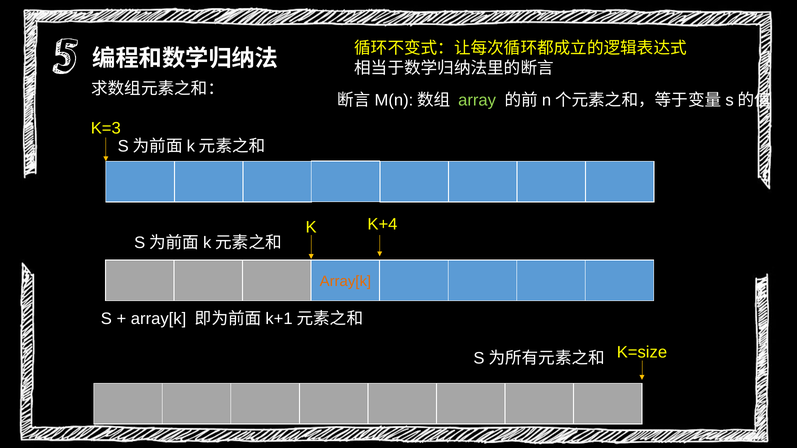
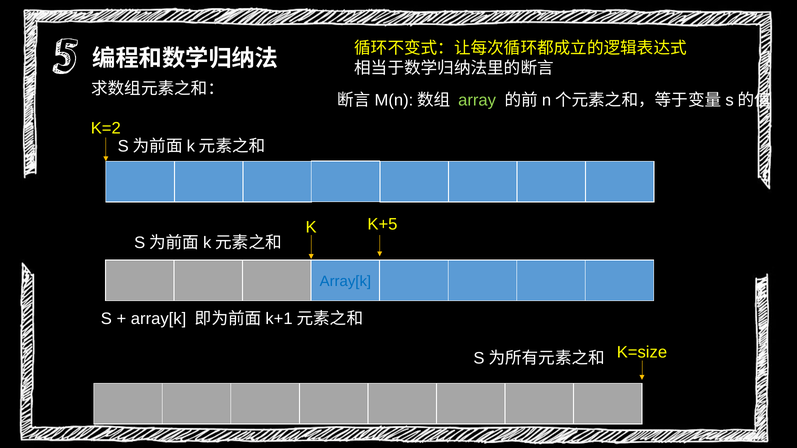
K=3: K=3 -> K=2
K+4: K+4 -> K+5
Array[k at (345, 282) colour: orange -> blue
